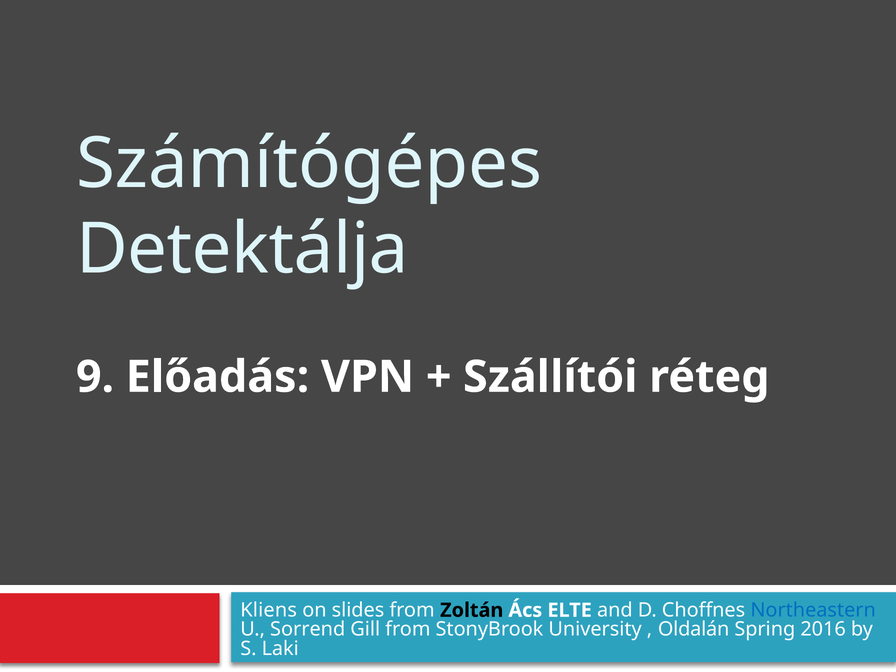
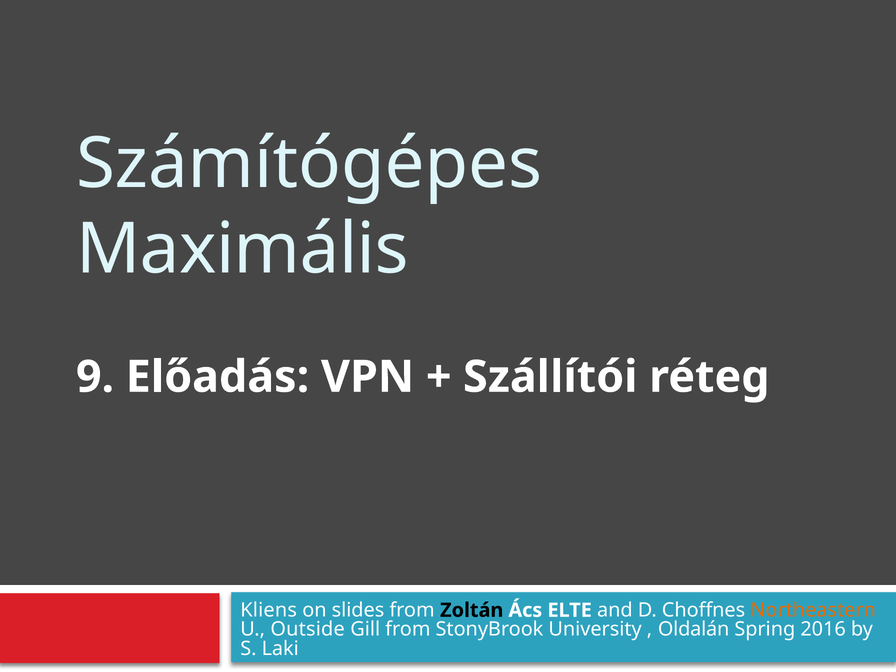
Detektálja: Detektálja -> Maximális
Northeastern colour: blue -> orange
Sorrend: Sorrend -> Outside
